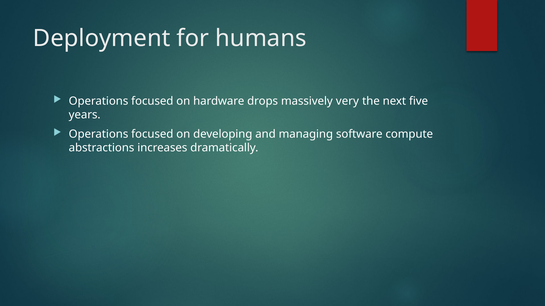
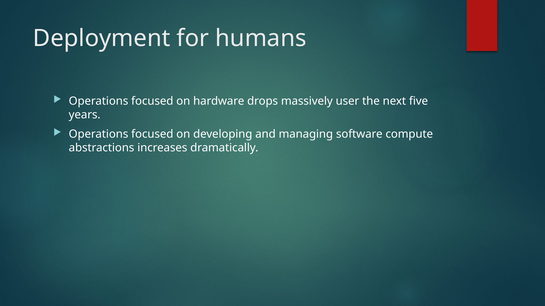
very: very -> user
